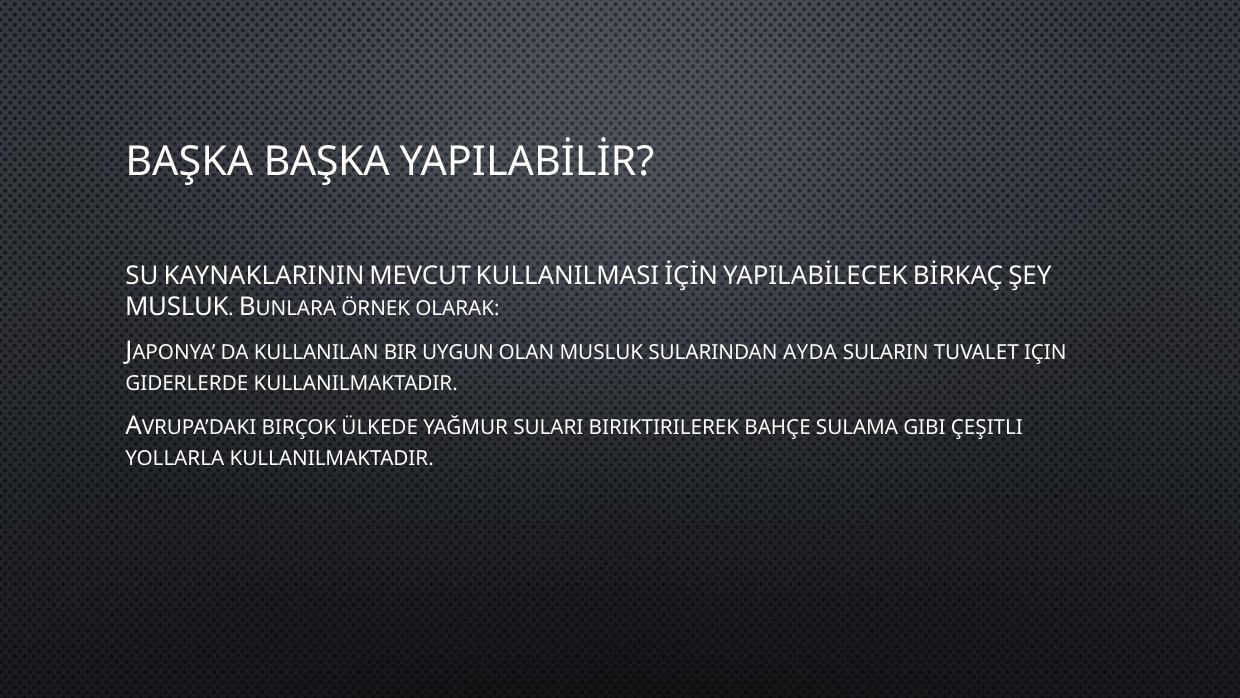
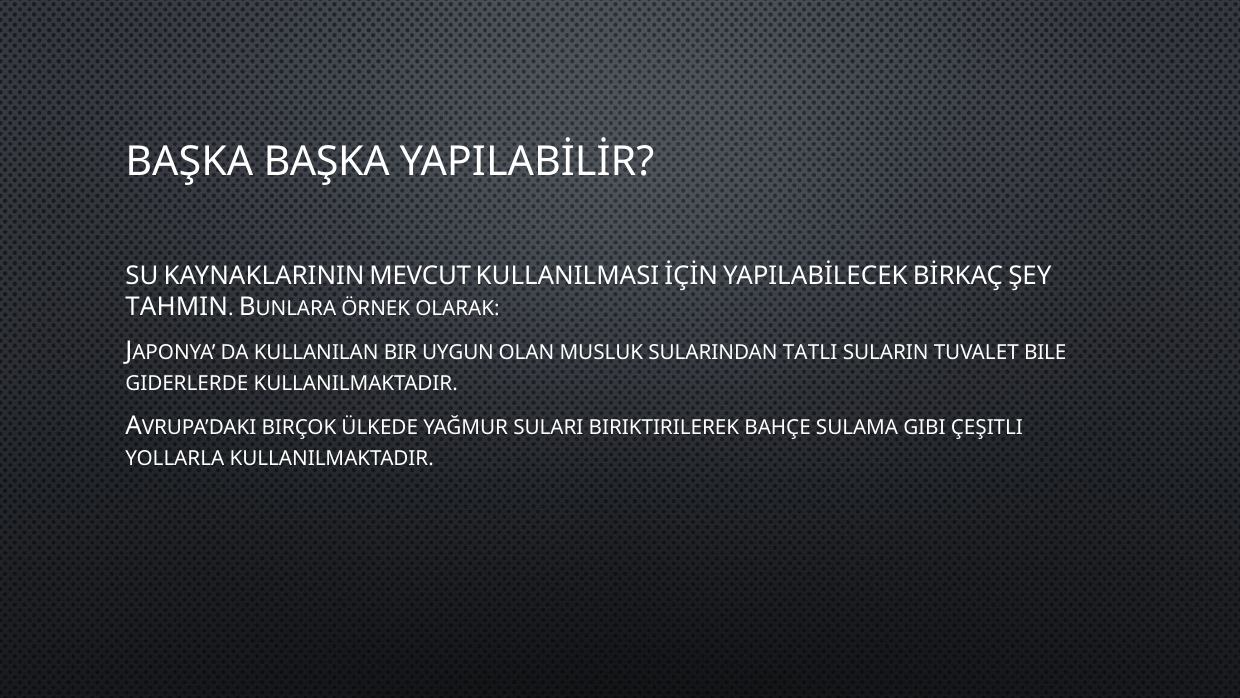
MUSLUK at (177, 307): MUSLUK -> TAHMIN
AYDA: AYDA -> TATLI
IÇIN: IÇIN -> BILE
